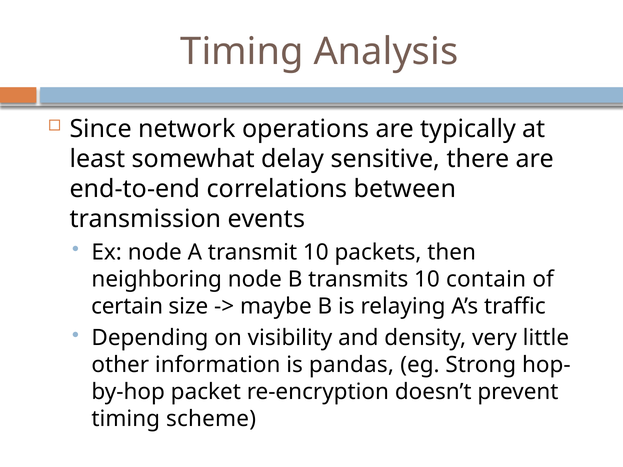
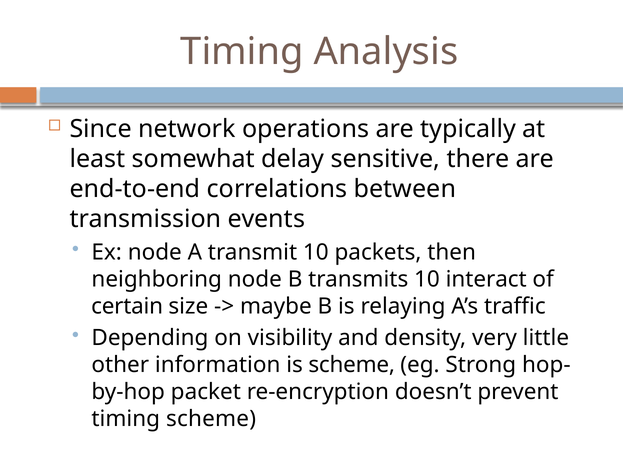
contain: contain -> interact
is pandas: pandas -> scheme
